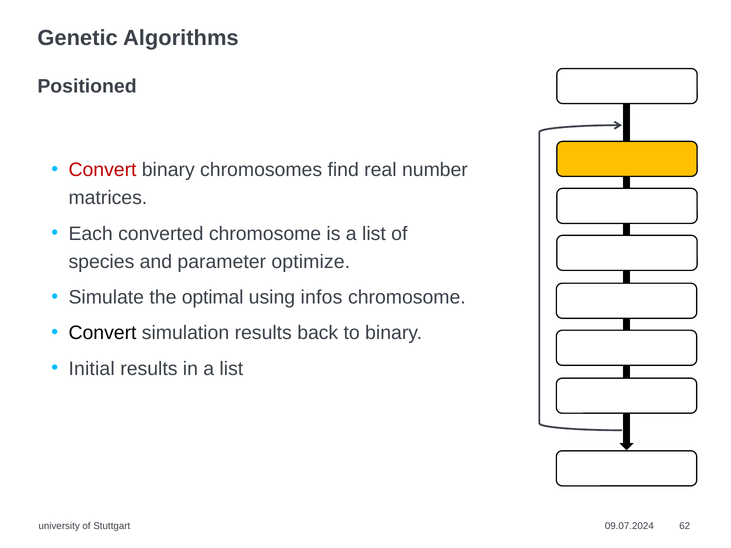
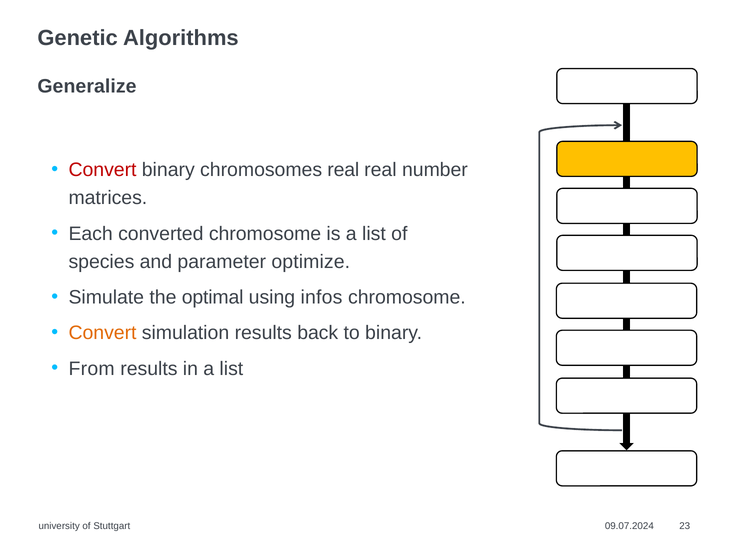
Positioned: Positioned -> Generalize
chromosomes find: find -> real
Convert at (103, 333) colour: black -> orange
Initial: Initial -> From
62: 62 -> 23
